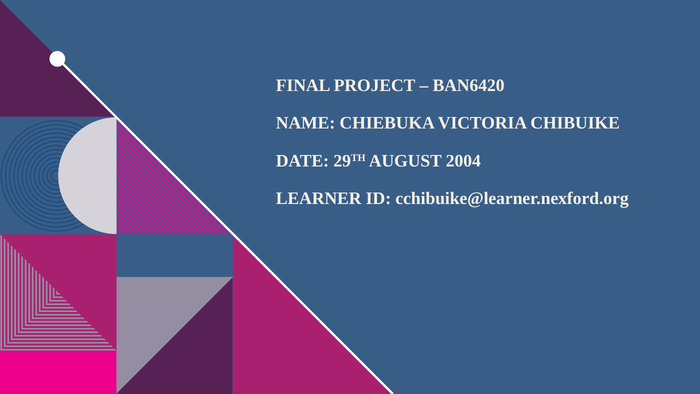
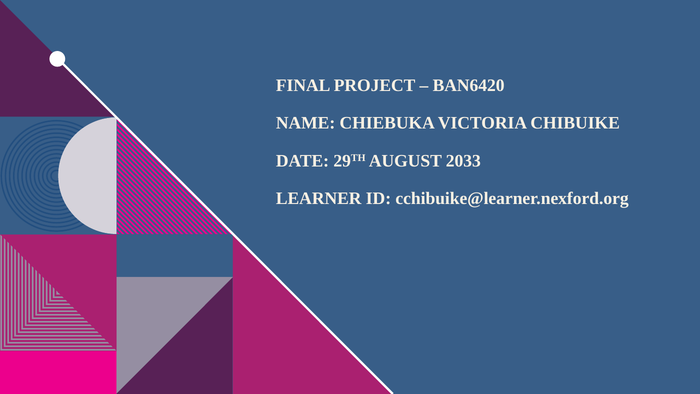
2004: 2004 -> 2033
